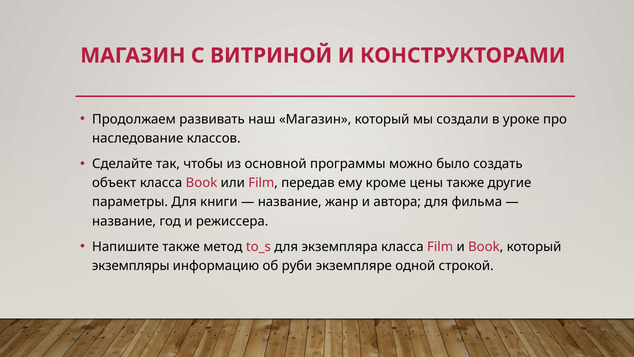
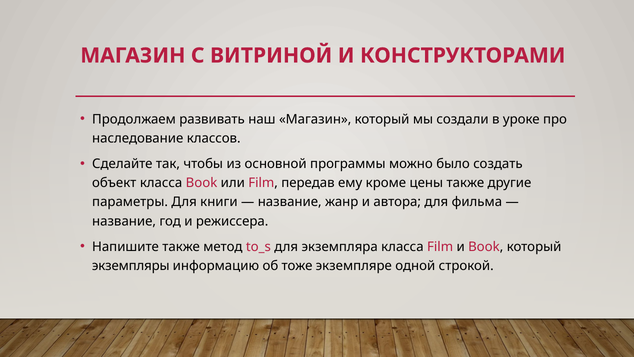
руби: руби -> тоже
